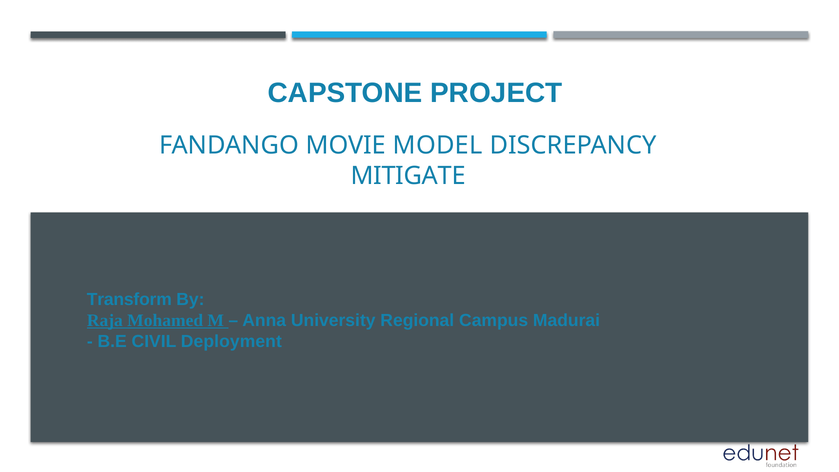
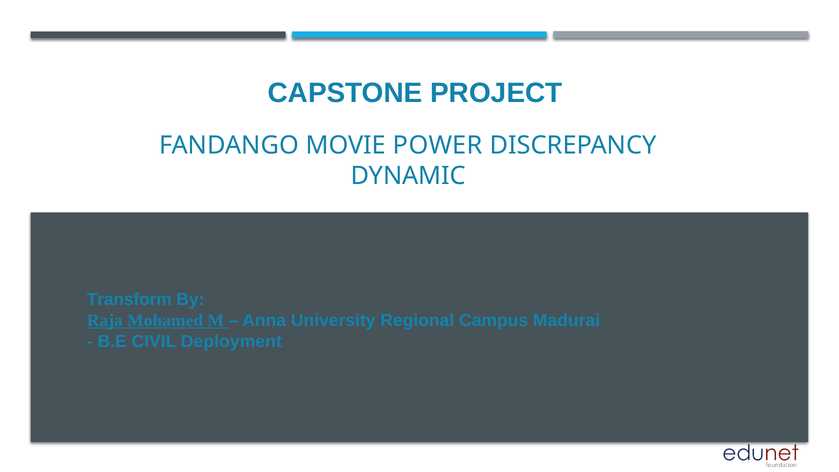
MODEL: MODEL -> POWER
MITIGATE: MITIGATE -> DYNAMIC
